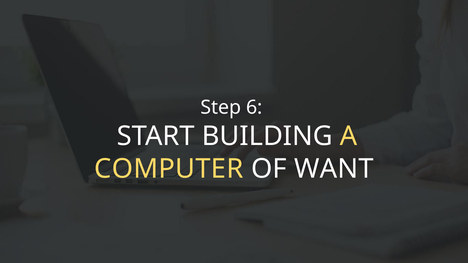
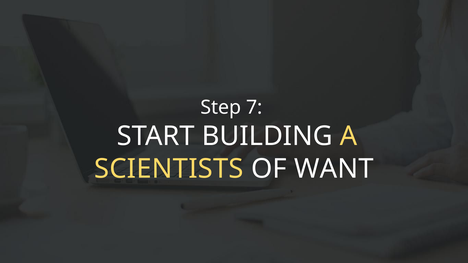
6: 6 -> 7
COMPUTER: COMPUTER -> SCIENTISTS
